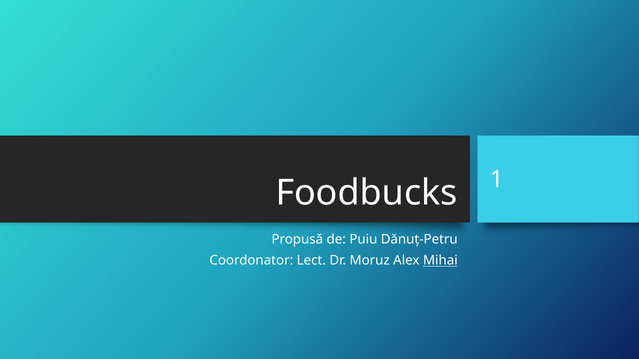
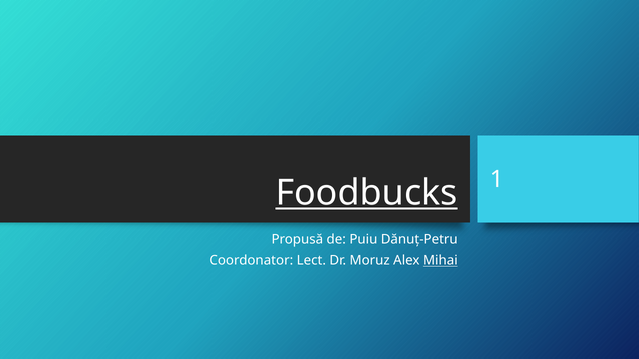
Foodbucks underline: none -> present
